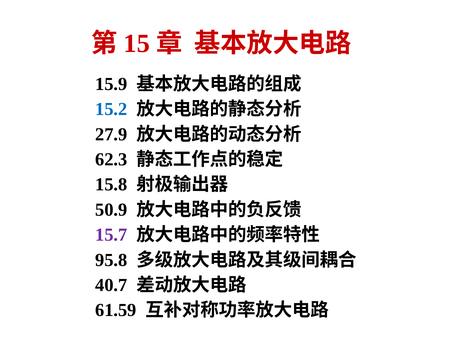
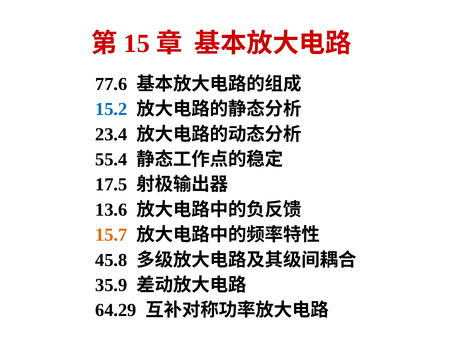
15.9: 15.9 -> 77.6
27.9: 27.9 -> 23.4
62.3: 62.3 -> 55.4
15.8: 15.8 -> 17.5
50.9: 50.9 -> 13.6
15.7 colour: purple -> orange
95.8: 95.8 -> 45.8
40.7: 40.7 -> 35.9
61.59: 61.59 -> 64.29
